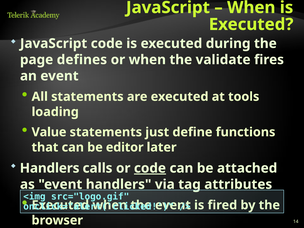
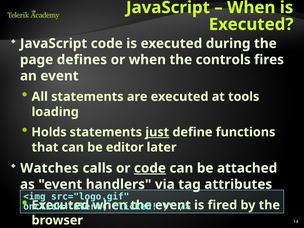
validate: validate -> controls
Value: Value -> Holds
just underline: none -> present
Handlers at (50, 168): Handlers -> Watches
